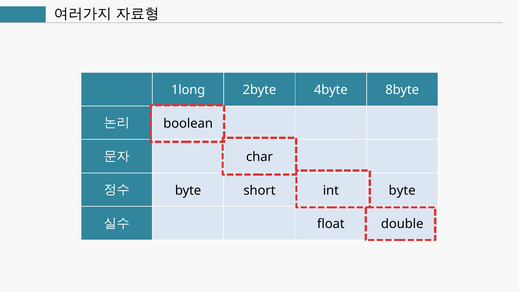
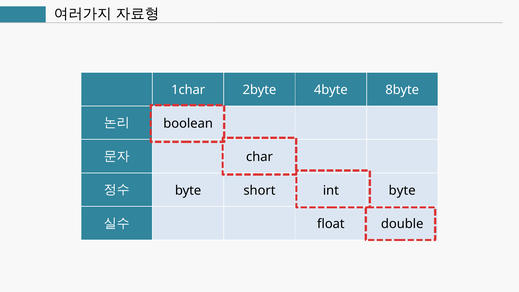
1long: 1long -> 1char
